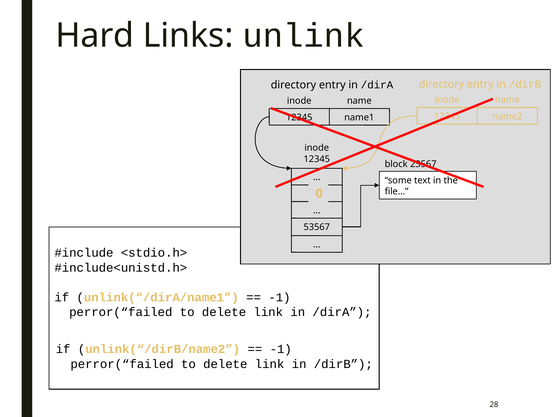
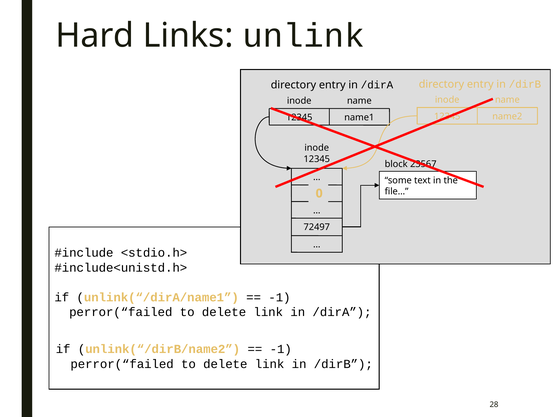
53567: 53567 -> 72497
